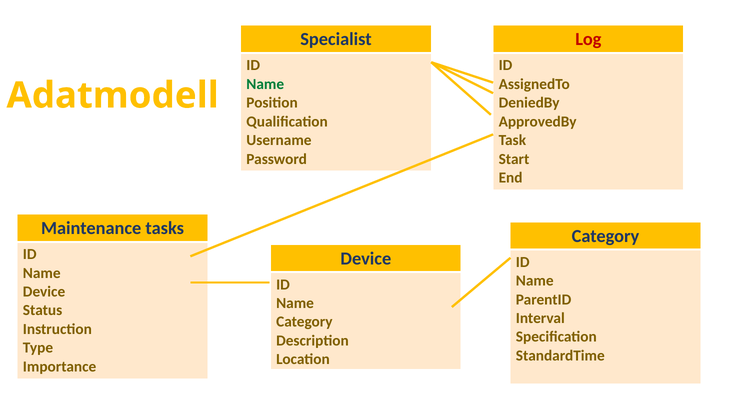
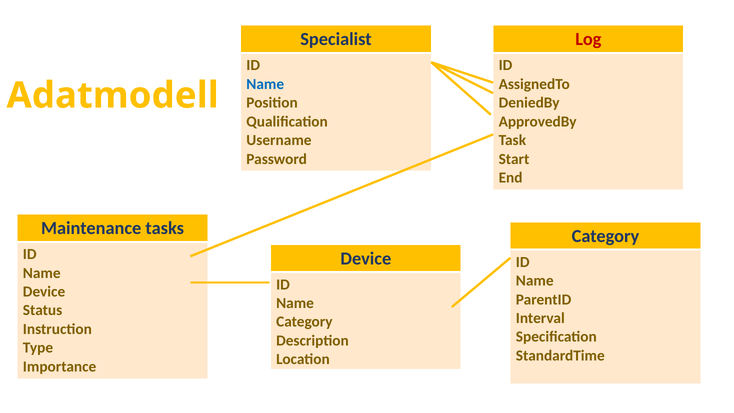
Name at (265, 84) colour: green -> blue
